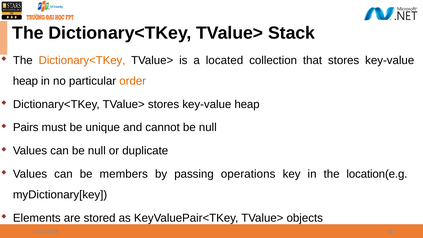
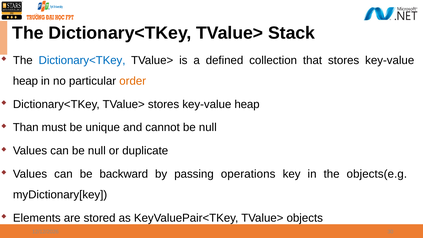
Dictionary<TKey at (82, 60) colour: orange -> blue
located: located -> defined
Pairs: Pairs -> Than
members: members -> backward
location(e.g: location(e.g -> objects(e.g
